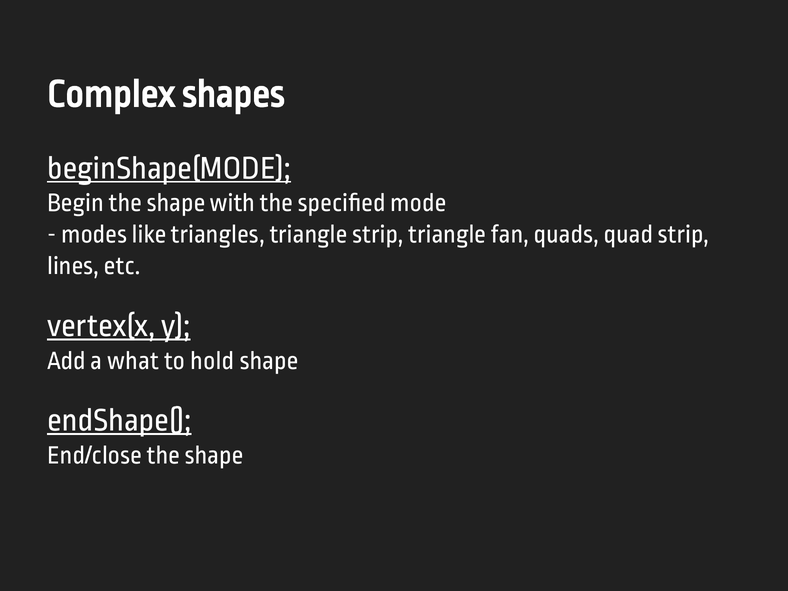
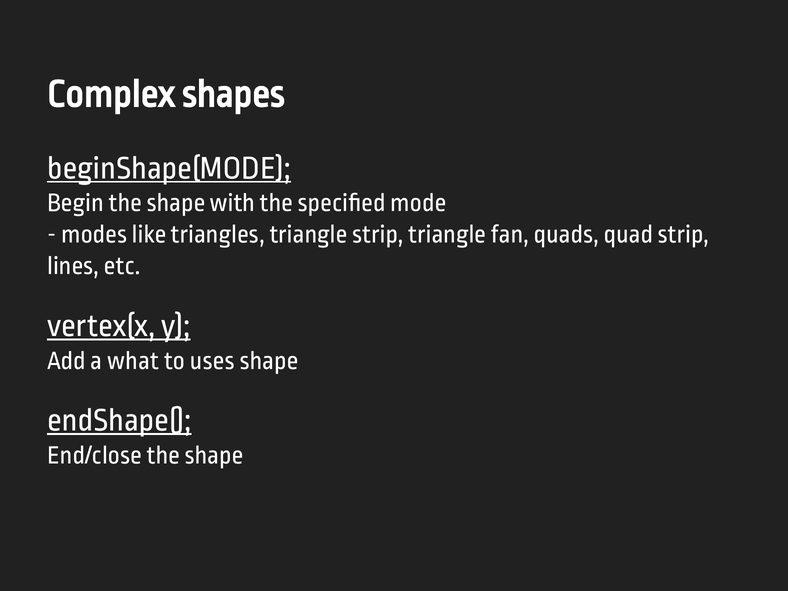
hold: hold -> uses
